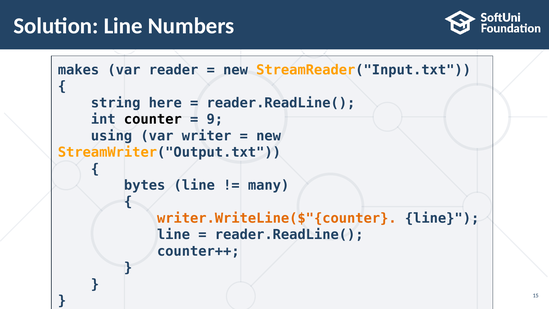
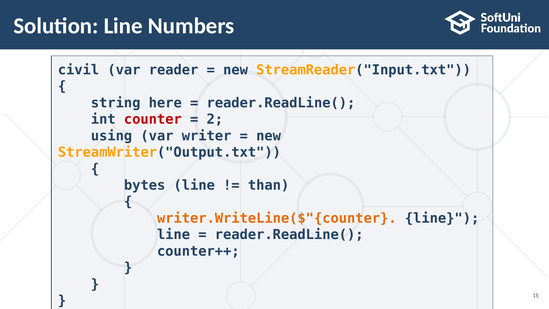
makes: makes -> civil
counter colour: black -> red
9: 9 -> 2
many: many -> than
